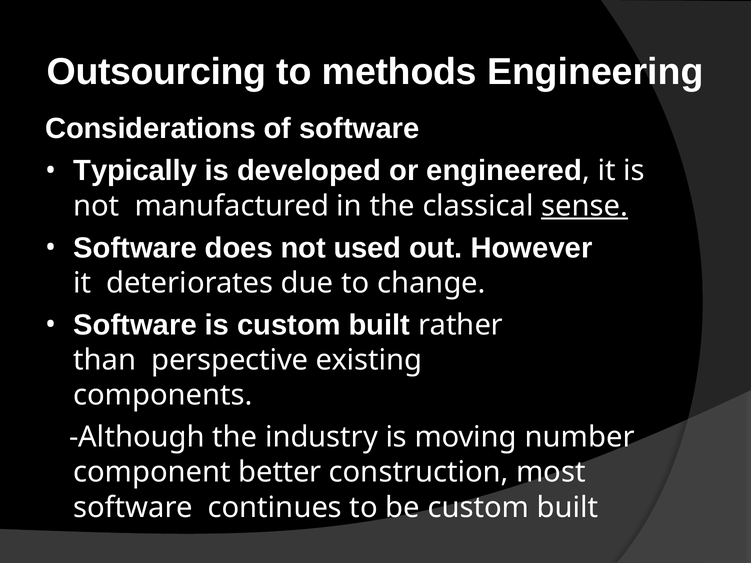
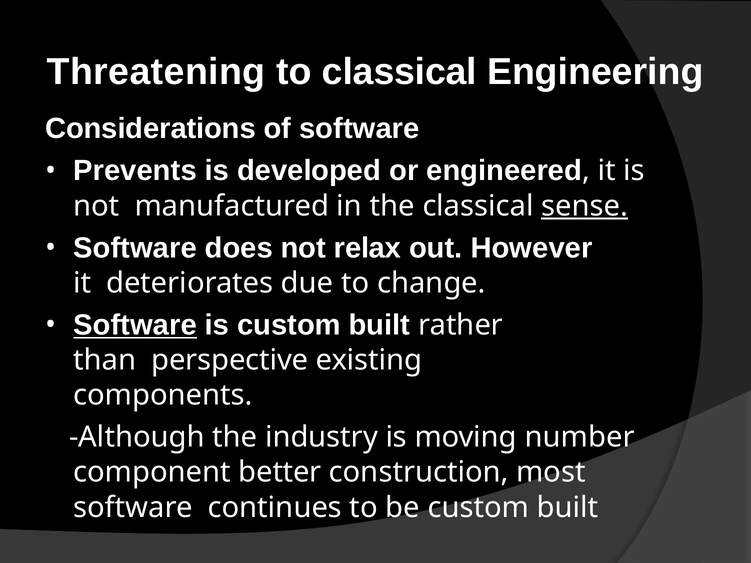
Outsourcing: Outsourcing -> Threatening
to methods: methods -> classical
Typically: Typically -> Prevents
used: used -> relax
Software at (135, 325) underline: none -> present
